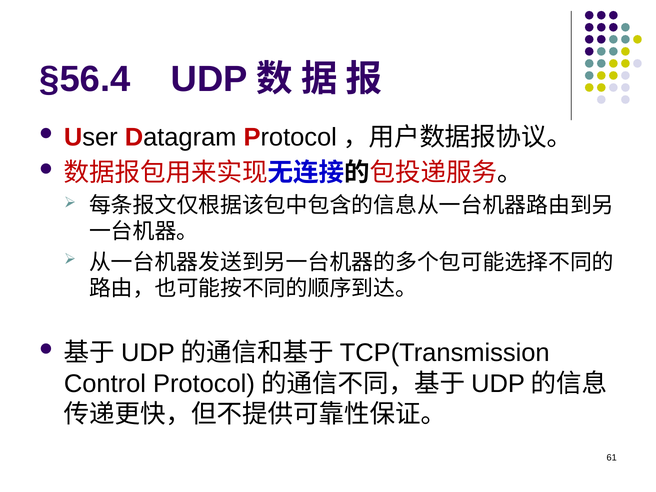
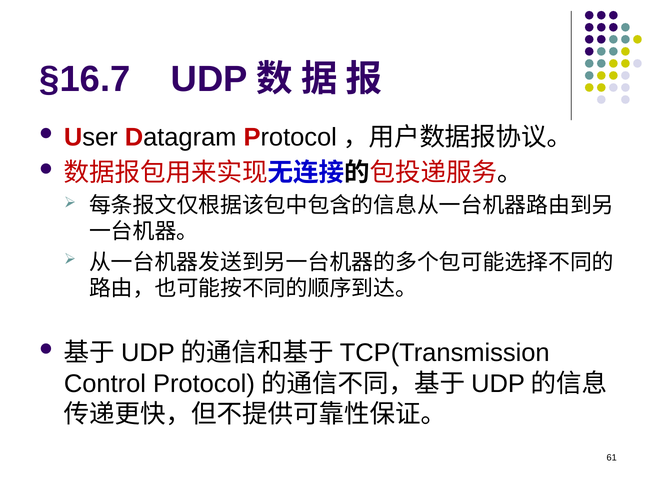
§56.4: §56.4 -> §16.7
